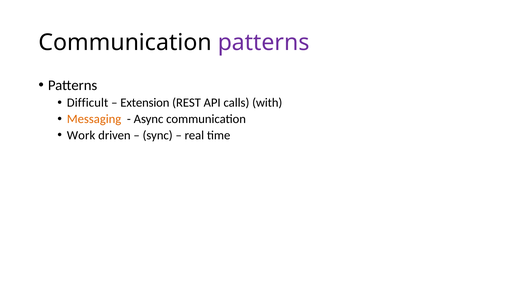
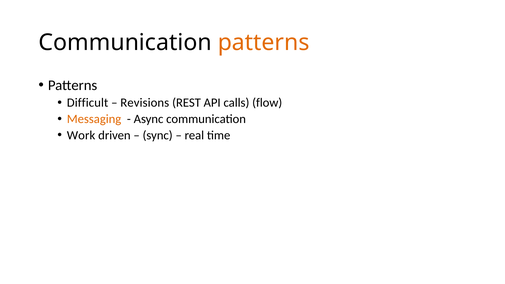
patterns at (264, 42) colour: purple -> orange
Extension: Extension -> Revisions
with: with -> flow
